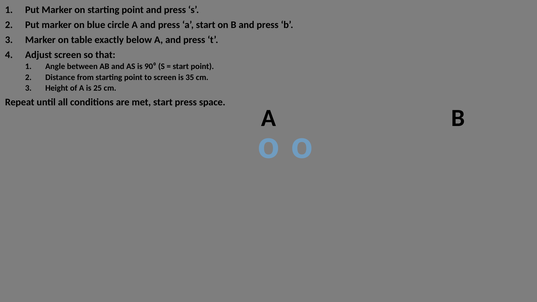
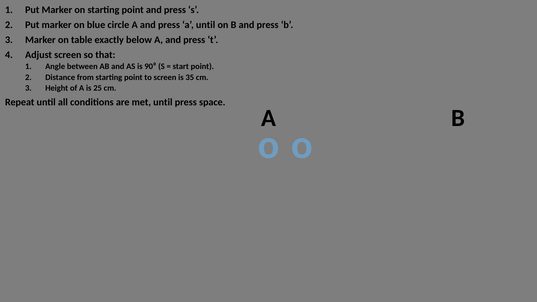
a start: start -> until
met start: start -> until
